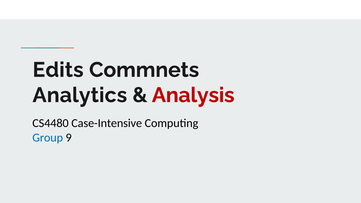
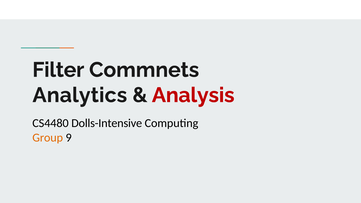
Edits: Edits -> Filter
Case-Intensive: Case-Intensive -> Dolls-Intensive
Group colour: blue -> orange
